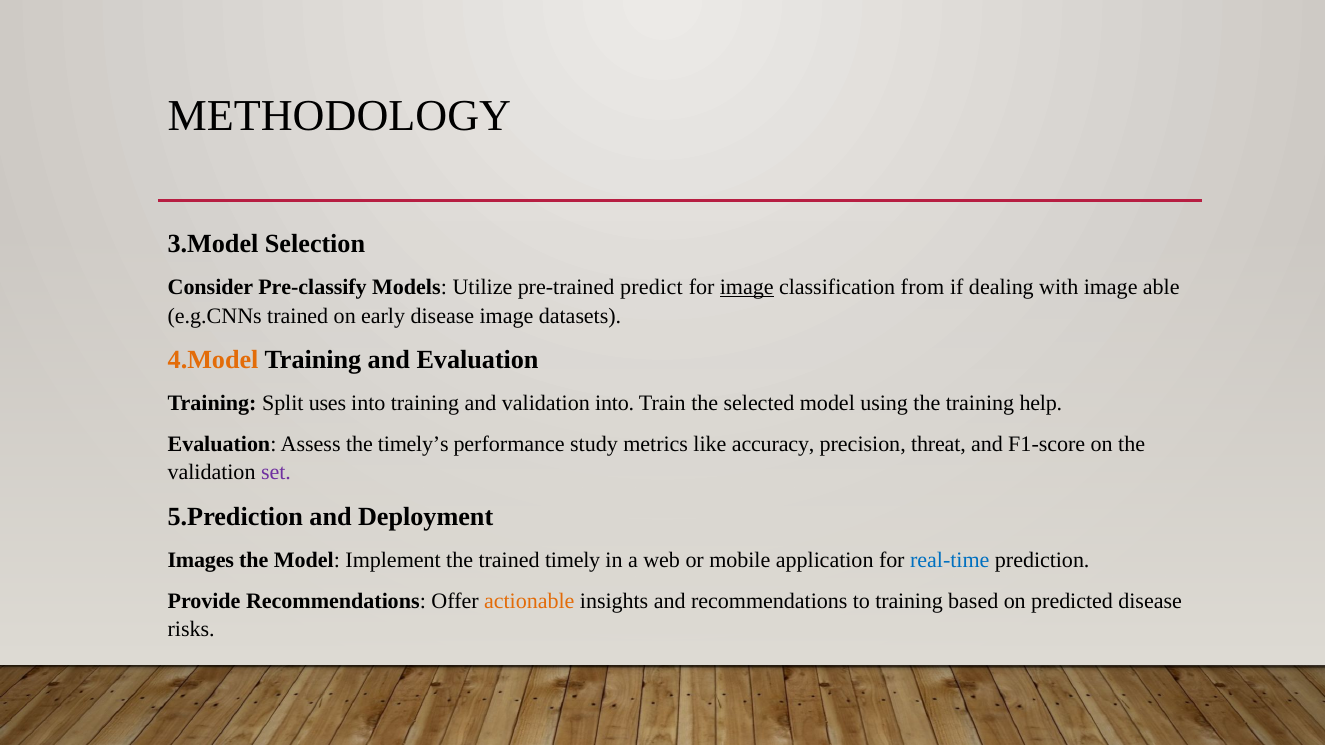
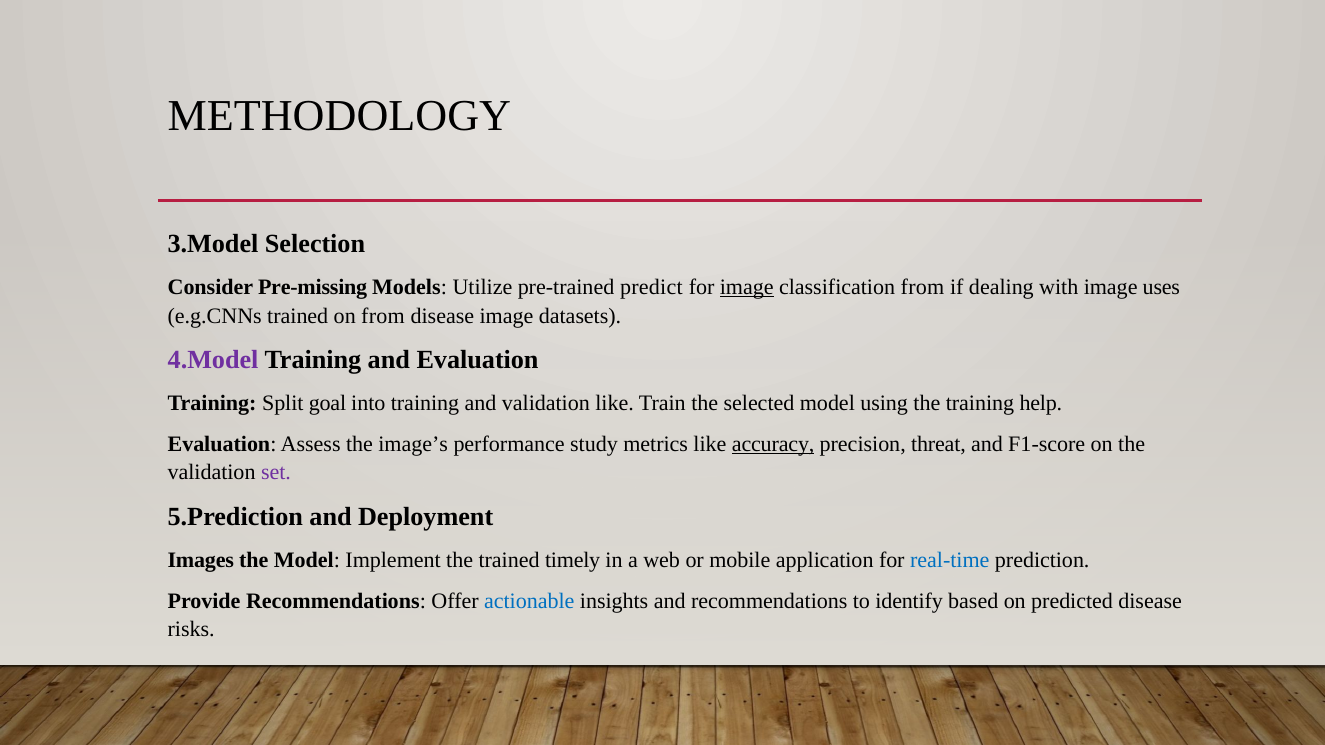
Pre-classify: Pre-classify -> Pre-missing
able: able -> uses
on early: early -> from
4.Model colour: orange -> purple
uses: uses -> goal
validation into: into -> like
timely’s: timely’s -> image’s
accuracy underline: none -> present
actionable colour: orange -> blue
to training: training -> identify
